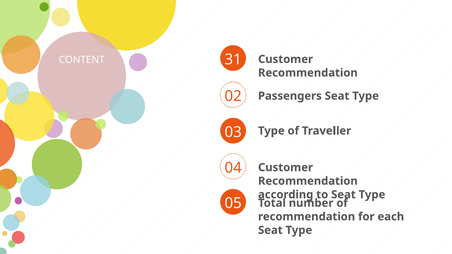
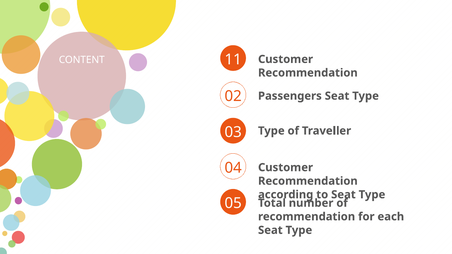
31: 31 -> 11
